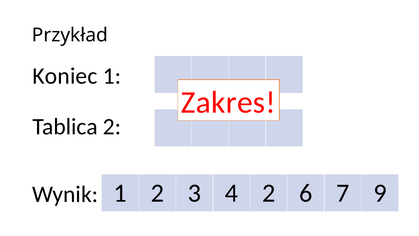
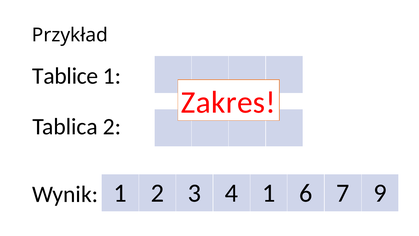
Koniec: Koniec -> Tablice
4 2: 2 -> 1
